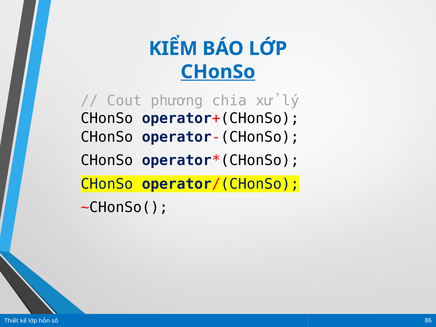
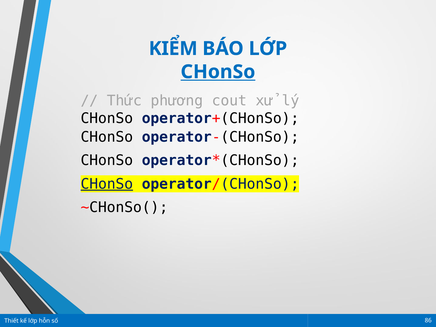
Cout: Cout -> Thức
chia: chia -> cout
CHonSo at (107, 184) underline: none -> present
